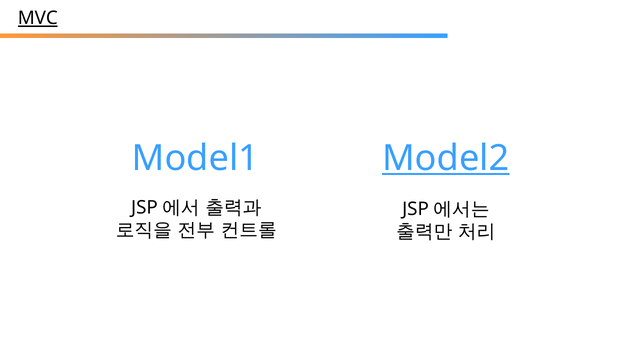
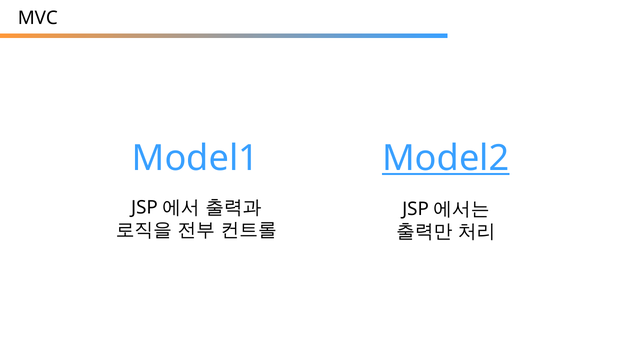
MVC underline: present -> none
